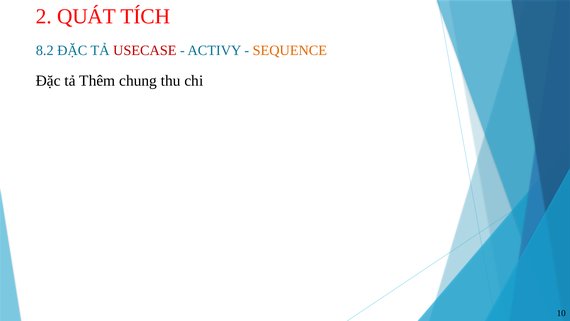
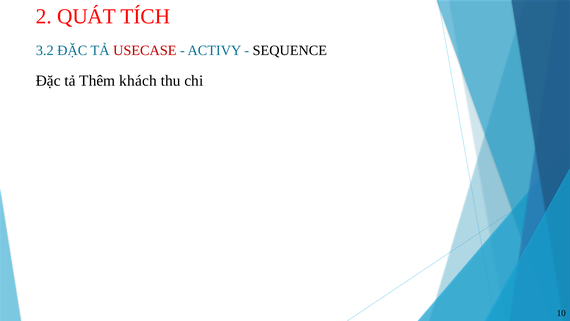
8.2: 8.2 -> 3.2
SEQUENCE colour: orange -> black
chung: chung -> khách
